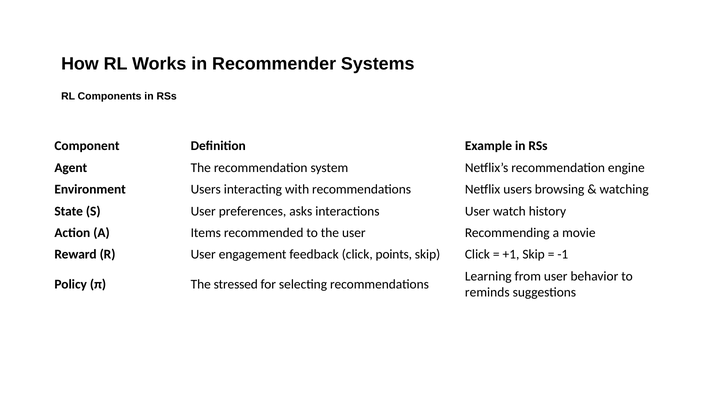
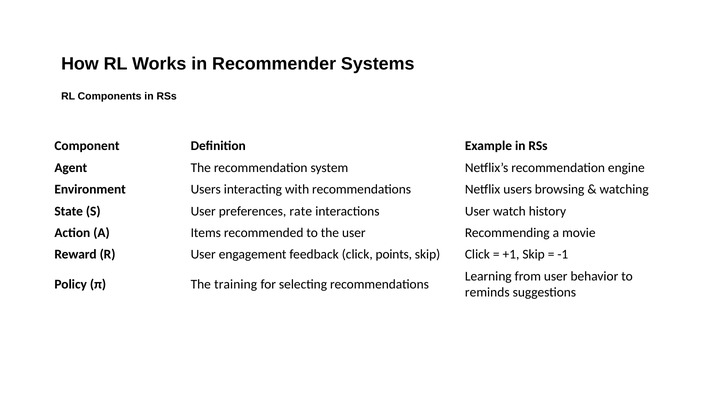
asks: asks -> rate
stressed: stressed -> training
